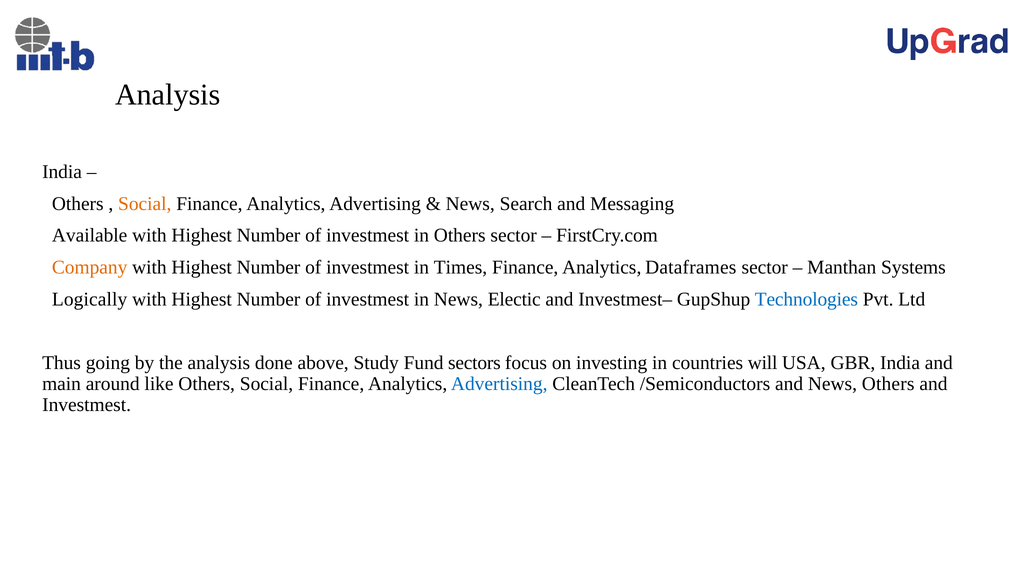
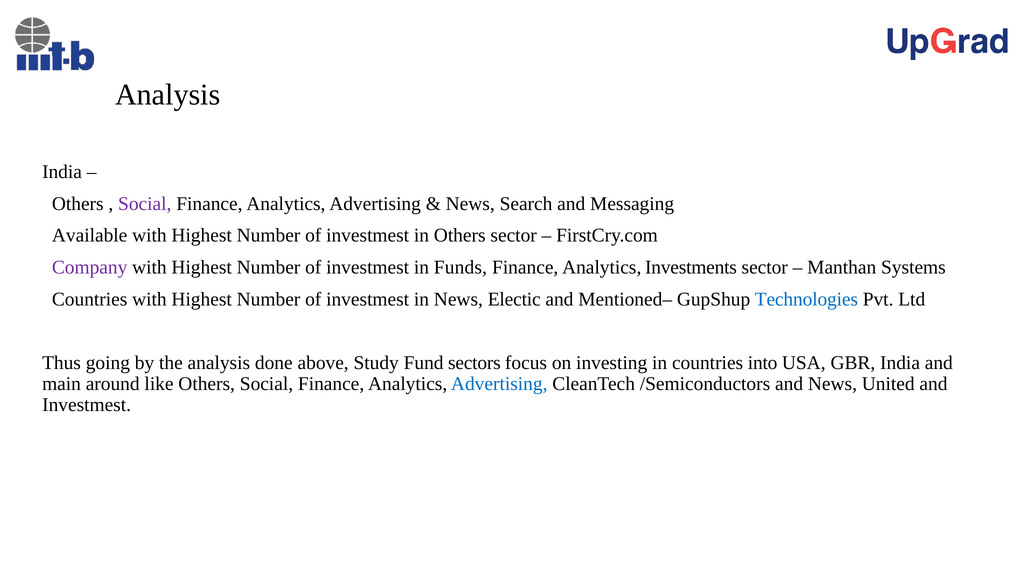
Social at (145, 204) colour: orange -> purple
Company colour: orange -> purple
Times: Times -> Funds
Dataframes: Dataframes -> Investments
Logically at (90, 299): Logically -> Countries
Investmest–: Investmest– -> Mentioned–
will: will -> into
News Others: Others -> United
